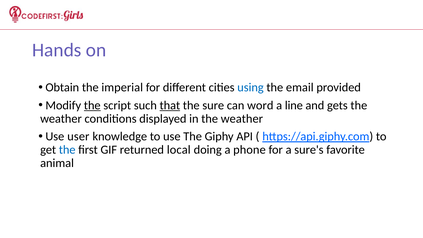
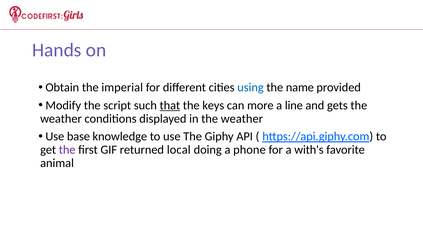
email: email -> name
the at (92, 105) underline: present -> none
sure: sure -> keys
word: word -> more
user: user -> base
the at (67, 150) colour: blue -> purple
sure's: sure's -> with's
